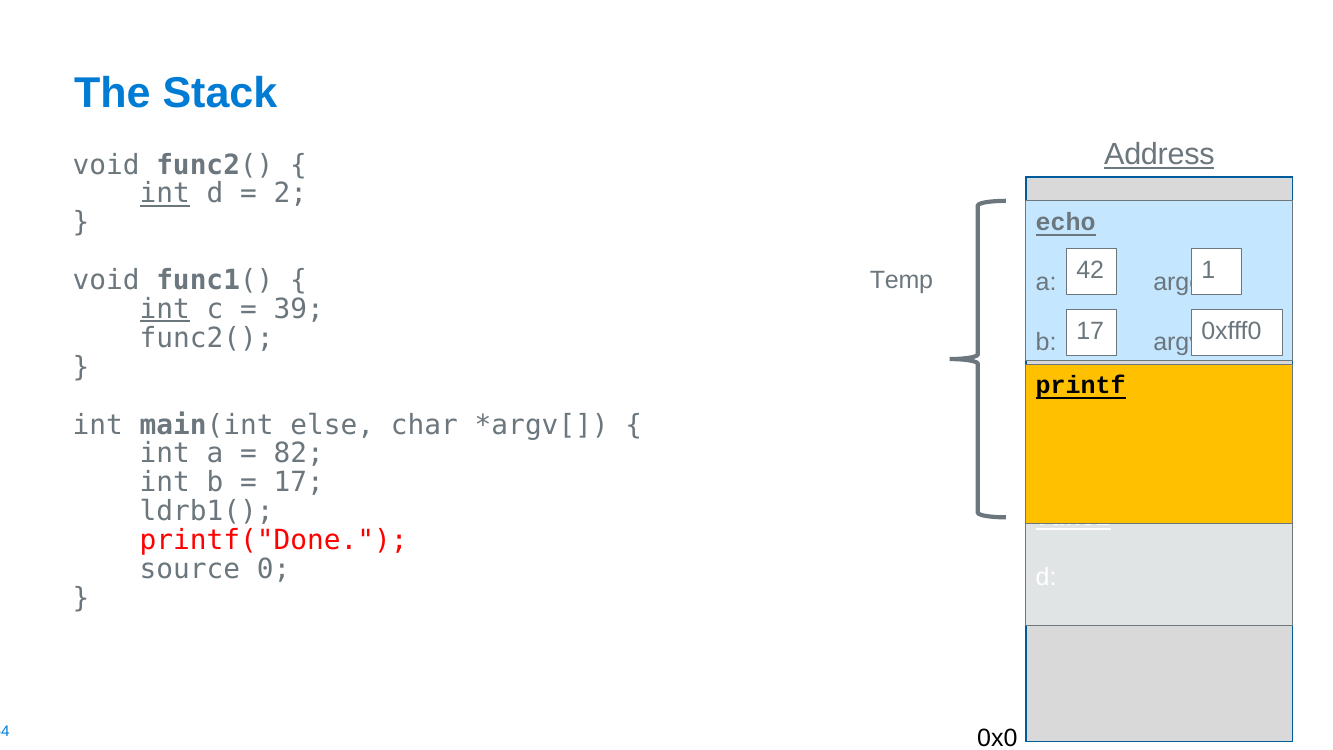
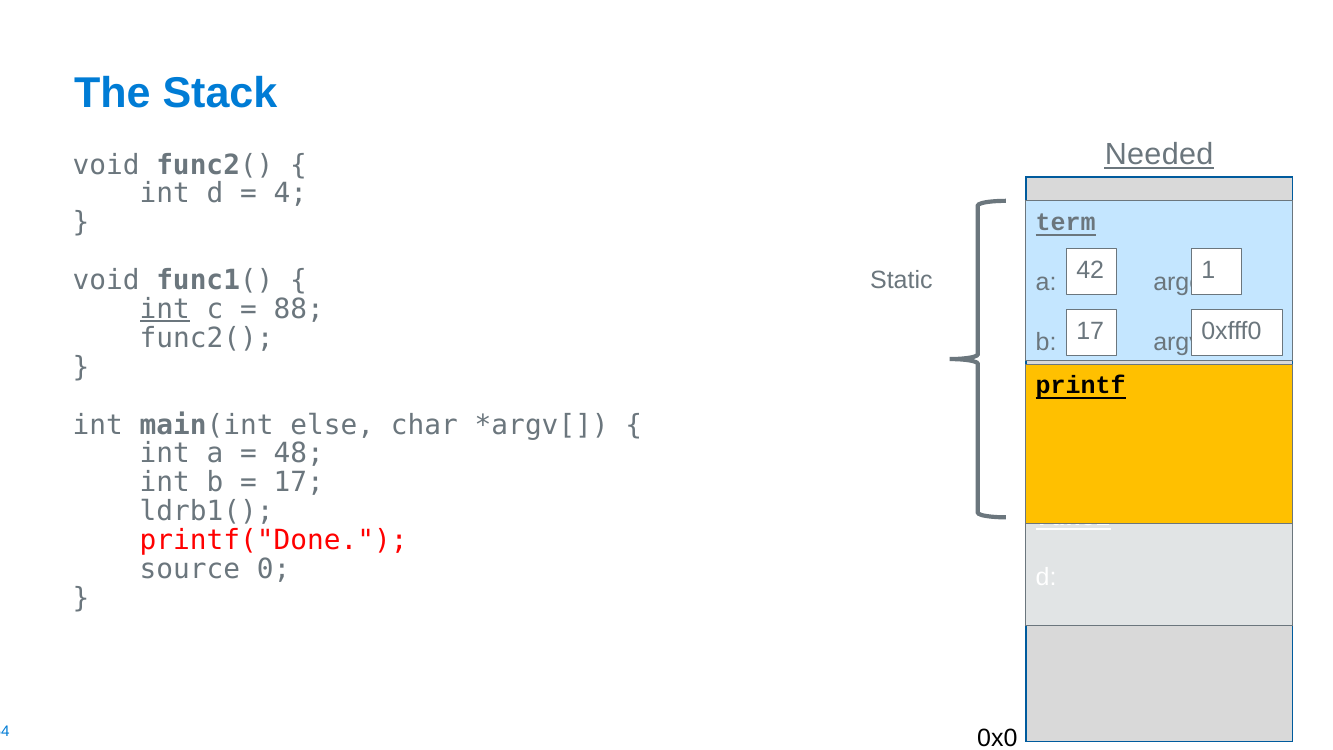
Address: Address -> Needed
int at (165, 194) underline: present -> none
2: 2 -> 4
echo: echo -> term
Temp: Temp -> Static
39: 39 -> 88
82: 82 -> 48
